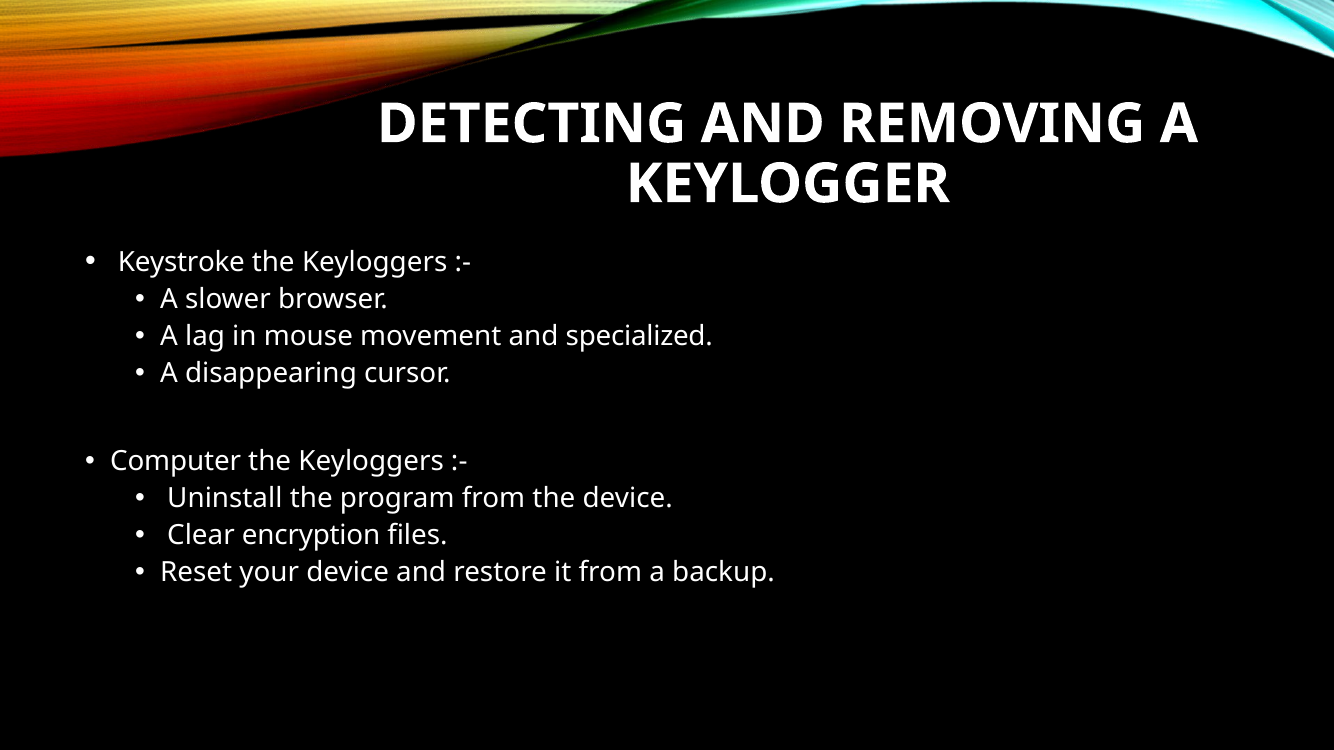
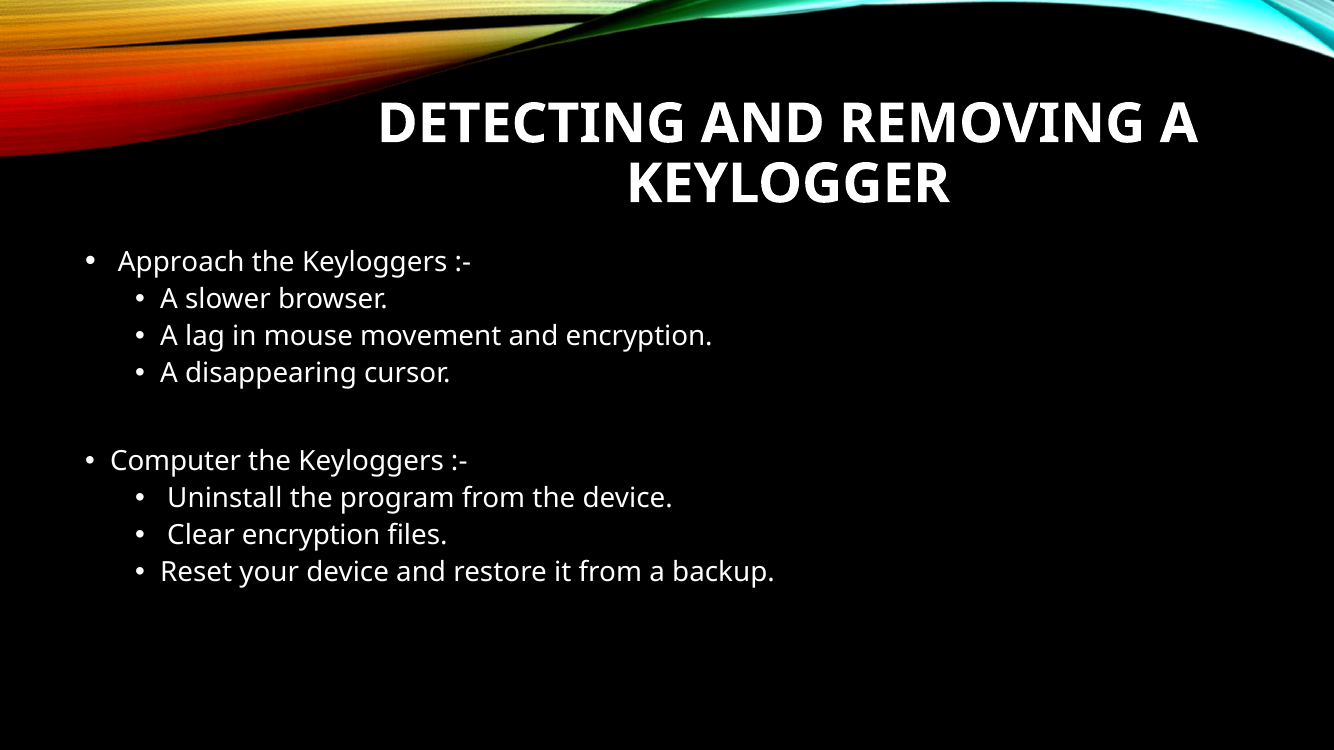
Keystroke: Keystroke -> Approach
and specialized: specialized -> encryption
